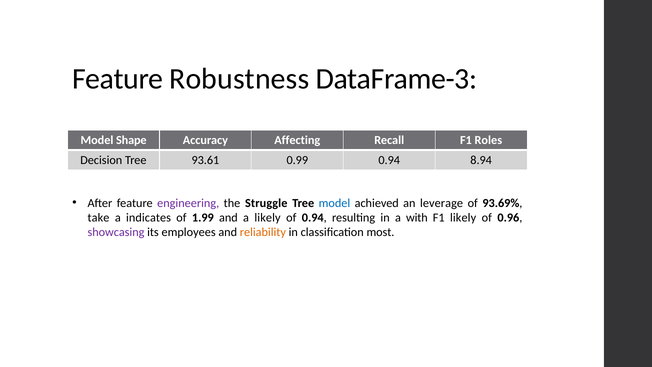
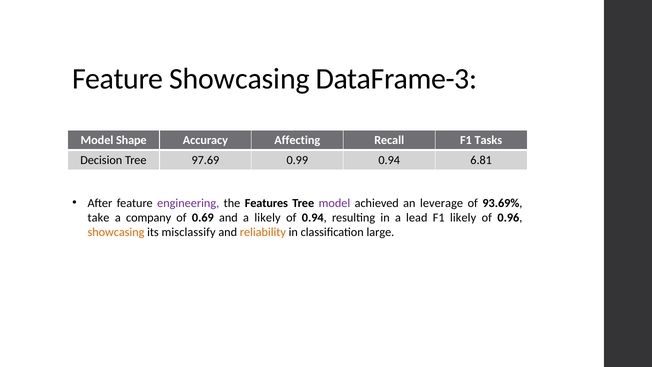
Feature Robustness: Robustness -> Showcasing
Roles: Roles -> Tasks
93.61: 93.61 -> 97.69
8.94: 8.94 -> 6.81
Struggle: Struggle -> Features
model at (334, 203) colour: blue -> purple
indicates: indicates -> company
1.99: 1.99 -> 0.69
with: with -> lead
showcasing at (116, 232) colour: purple -> orange
employees: employees -> misclassify
most: most -> large
